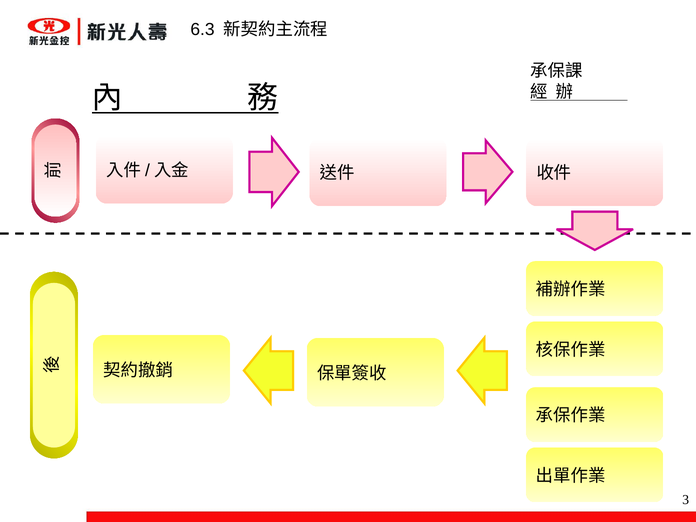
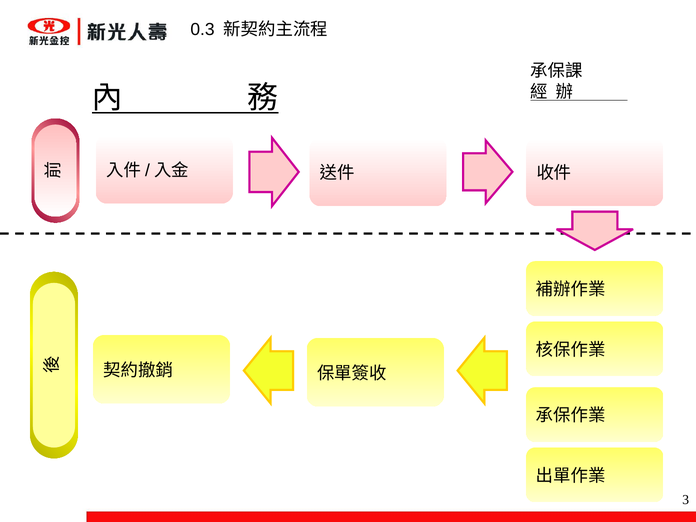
6.3: 6.3 -> 0.3
